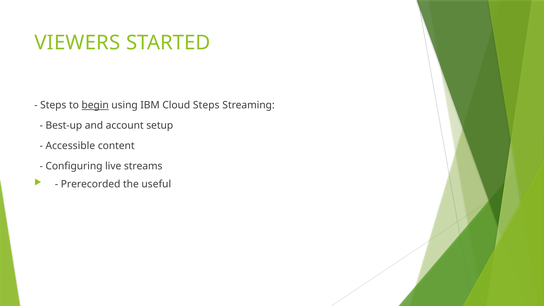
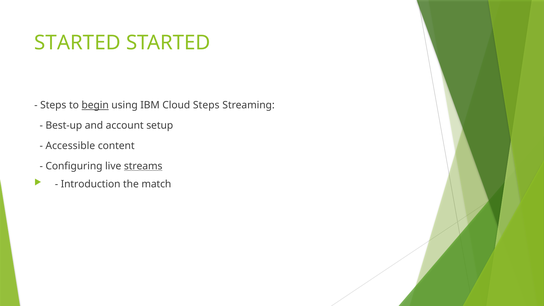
VIEWERS at (77, 43): VIEWERS -> STARTED
streams underline: none -> present
Prerecorded: Prerecorded -> Introduction
useful: useful -> match
